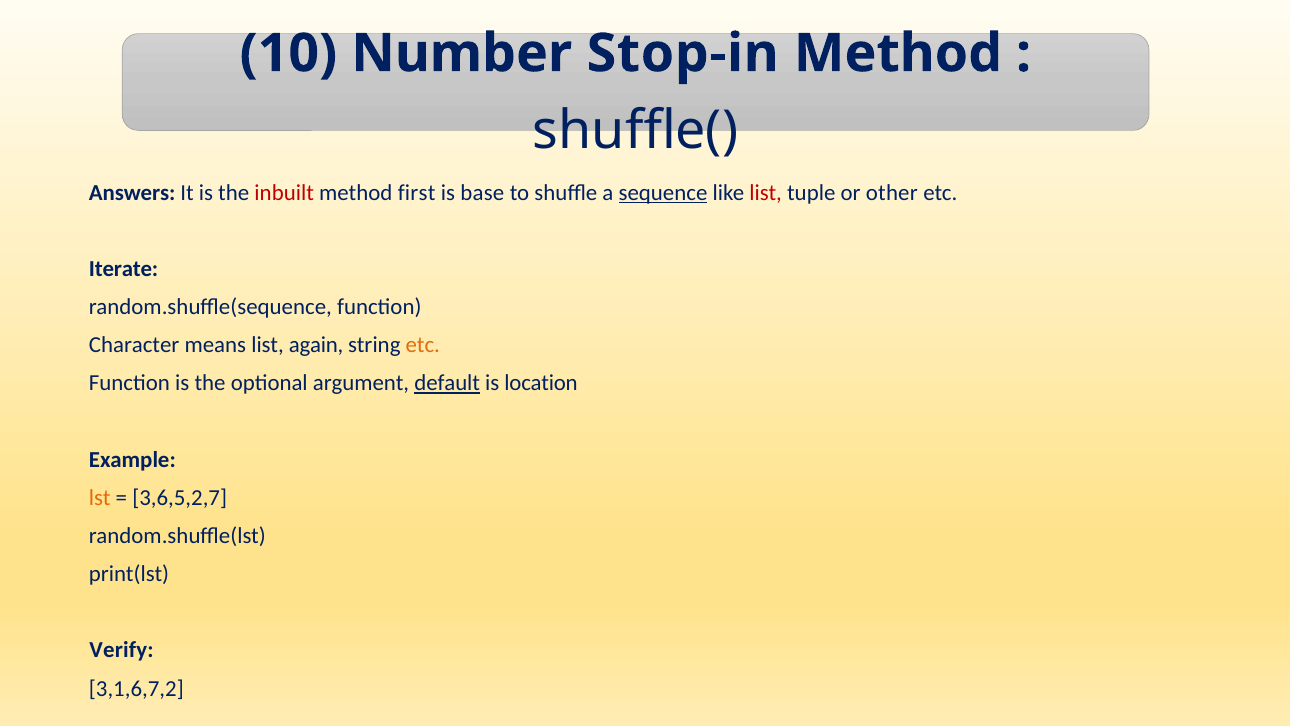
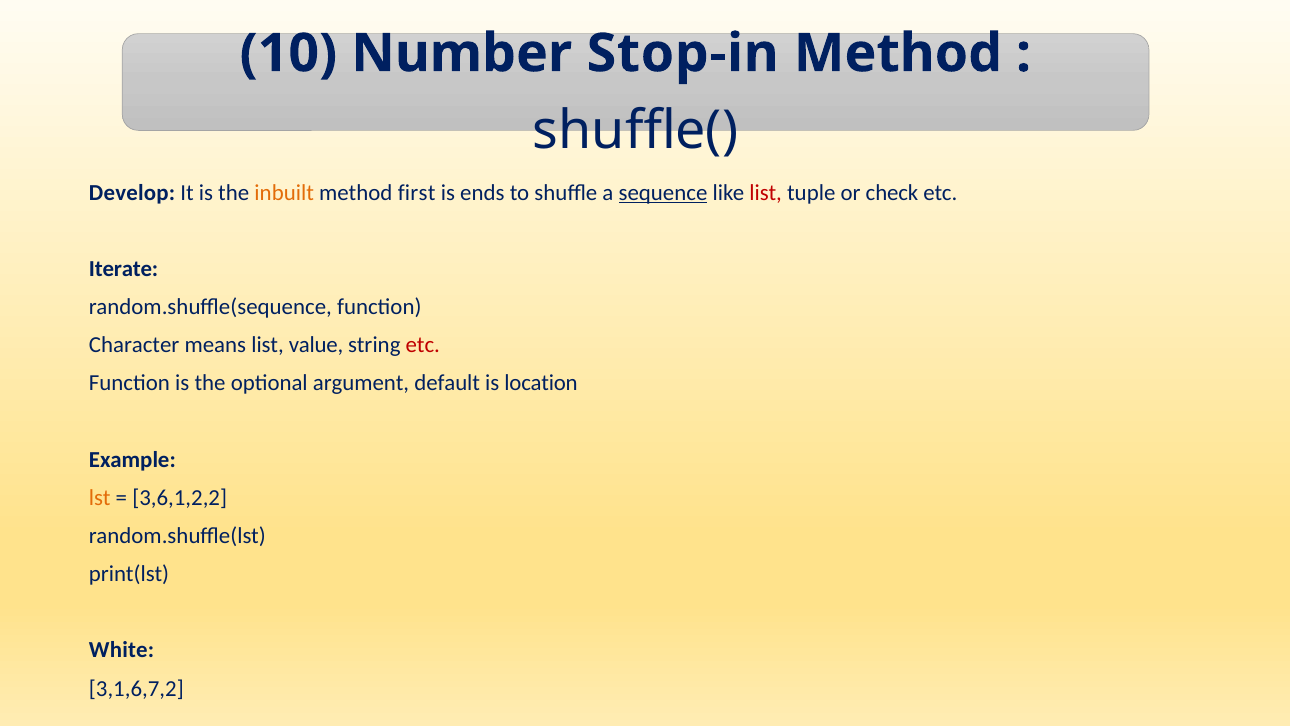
Answers: Answers -> Develop
inbuilt colour: red -> orange
base: base -> ends
other: other -> check
again: again -> value
etc at (423, 345) colour: orange -> red
default underline: present -> none
3,6,5,2,7: 3,6,5,2,7 -> 3,6,1,2,2
Verify: Verify -> White
